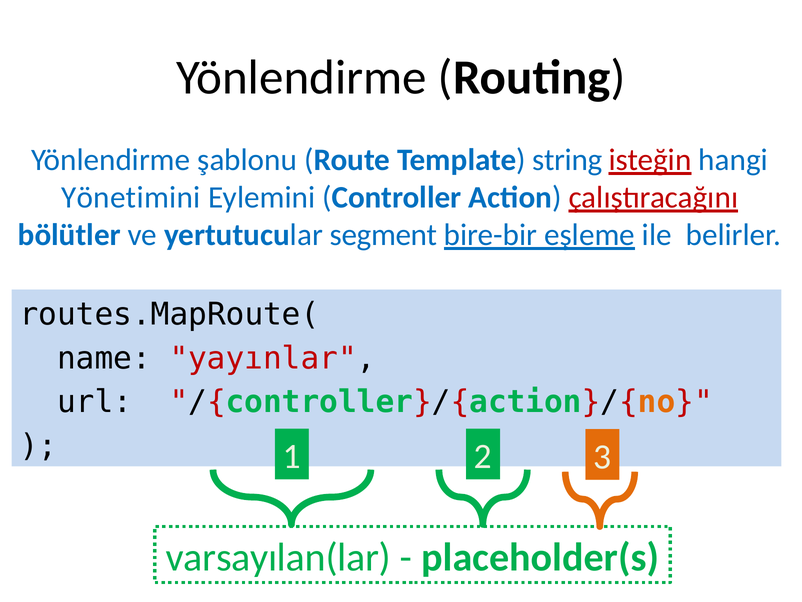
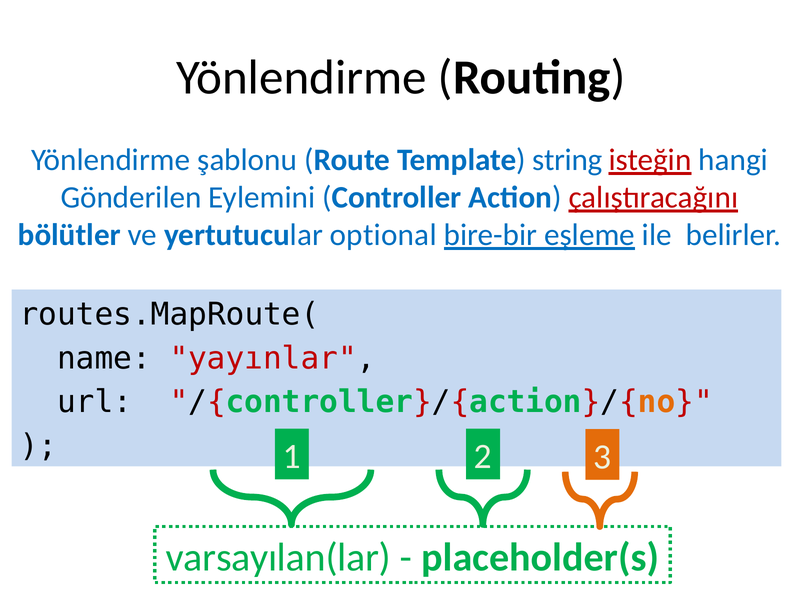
Yönetimini: Yönetimini -> Gönderilen
segment: segment -> optional
